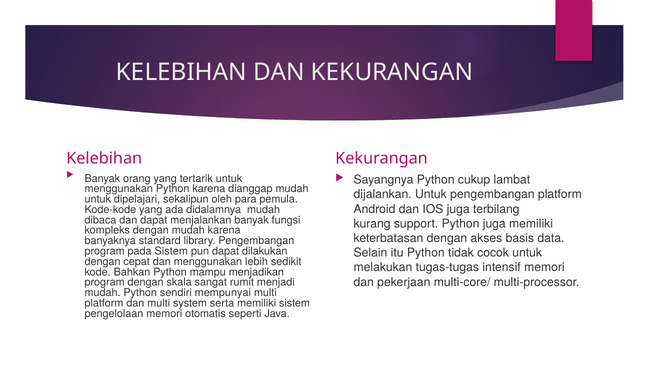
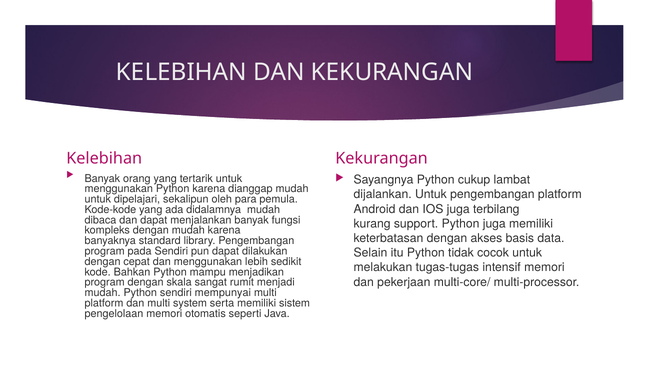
pada Sistem: Sistem -> Sendiri
